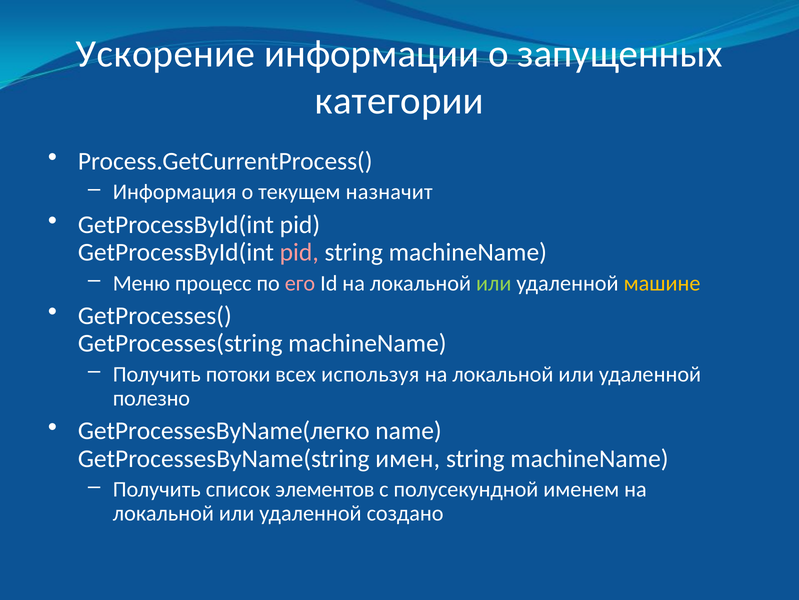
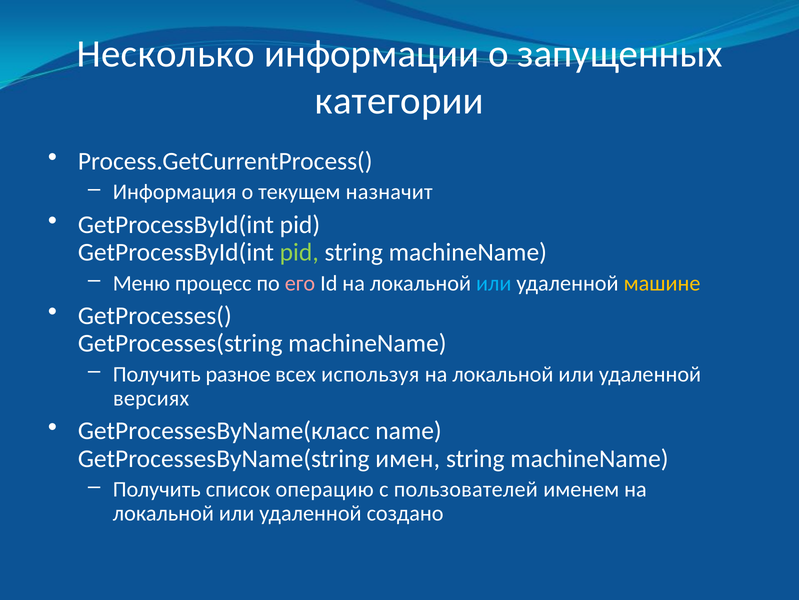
Ускорение: Ускорение -> Несколько
pid at (299, 252) colour: pink -> light green
или at (494, 283) colour: light green -> light blue
потоки: потоки -> разное
полезно: полезно -> версиях
GetProcessesByName(легко: GetProcessesByName(легко -> GetProcessesByName(класс
элементов: элементов -> операцию
полусекундной: полусекундной -> пользователей
